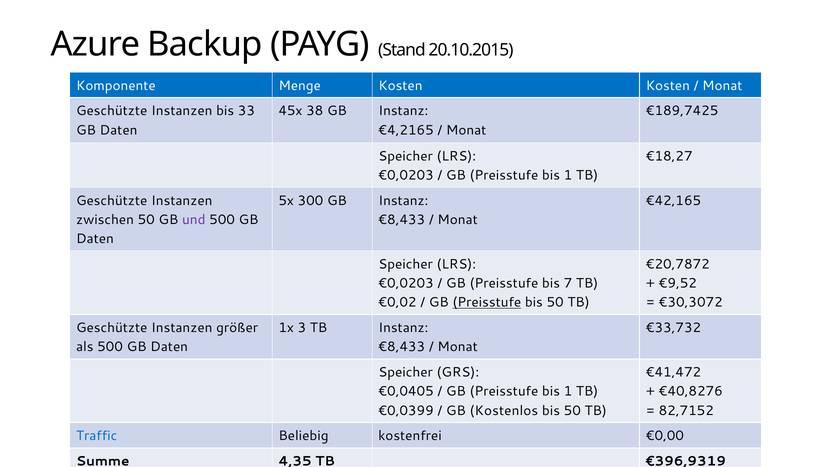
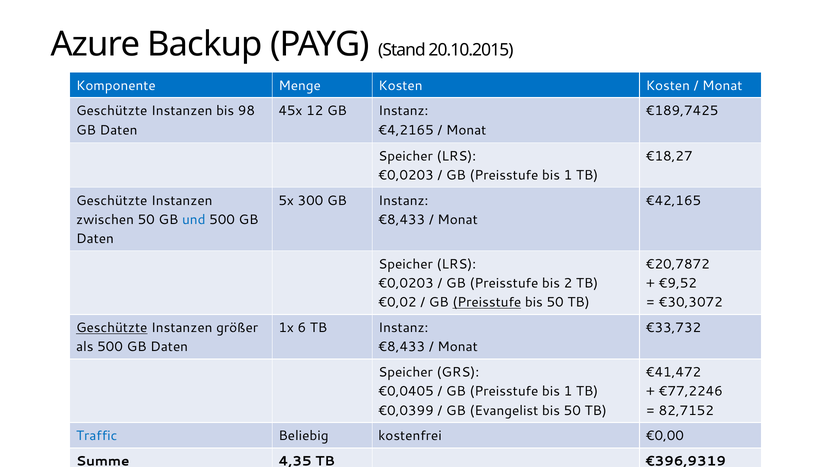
33: 33 -> 98
38: 38 -> 12
und colour: purple -> blue
7: 7 -> 2
Geschützte at (112, 328) underline: none -> present
3: 3 -> 6
€40,8276: €40,8276 -> €77,2246
Kostenlos: Kostenlos -> Evangelist
